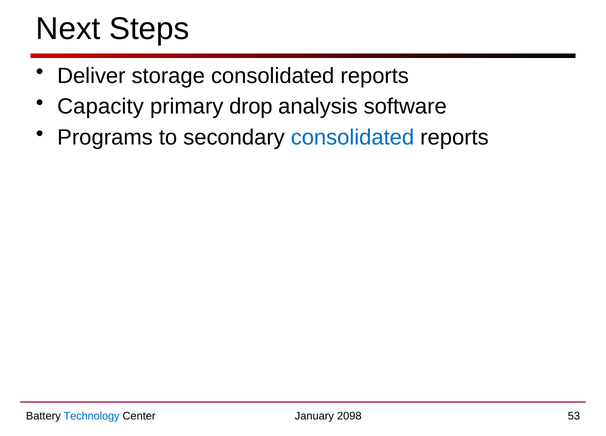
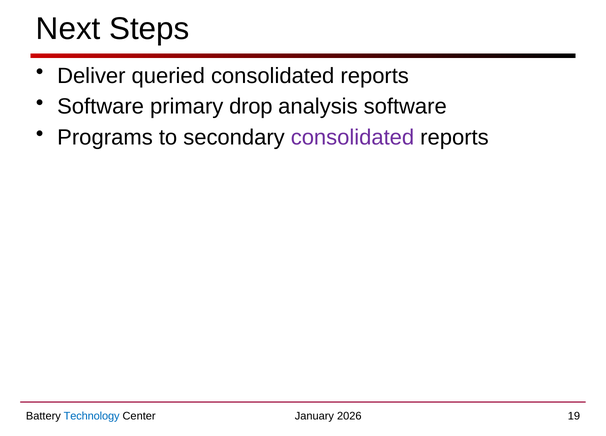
storage: storage -> queried
Capacity at (101, 107): Capacity -> Software
consolidated at (352, 138) colour: blue -> purple
2098: 2098 -> 2026
53: 53 -> 19
